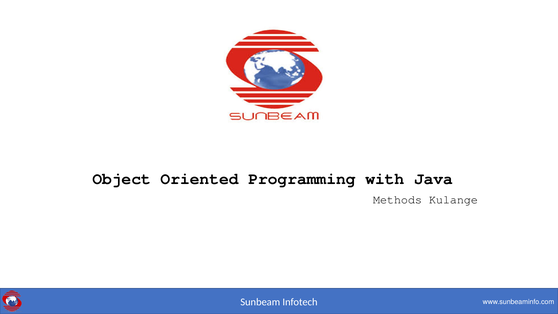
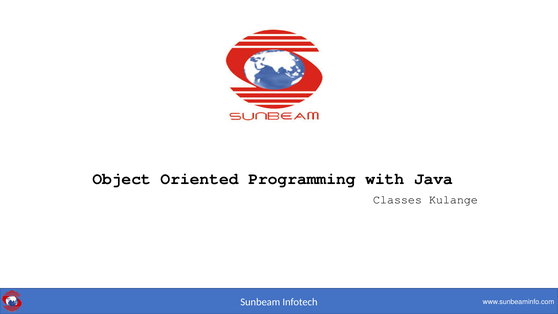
Methods: Methods -> Classes
